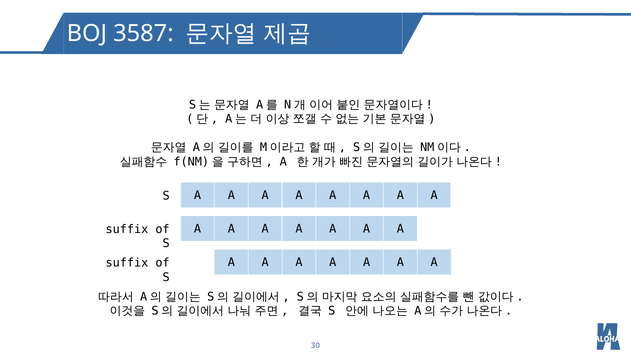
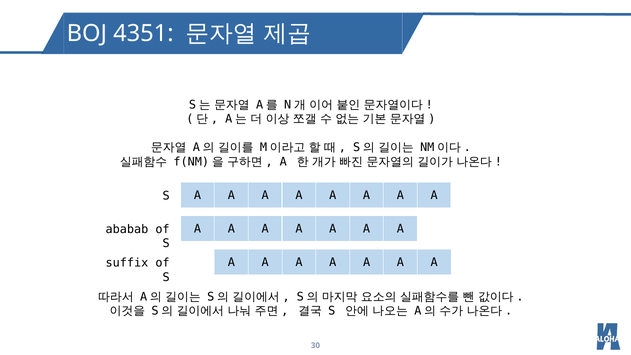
3587: 3587 -> 4351
suffix at (127, 229): suffix -> ababab
